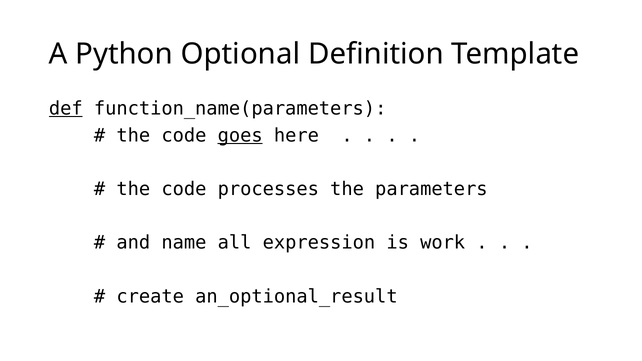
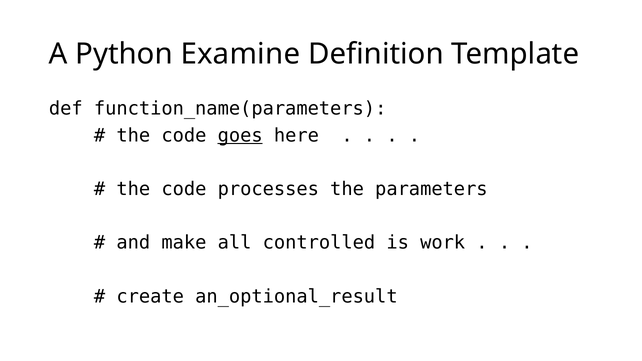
Optional: Optional -> Examine
def underline: present -> none
name: name -> make
expression: expression -> controlled
